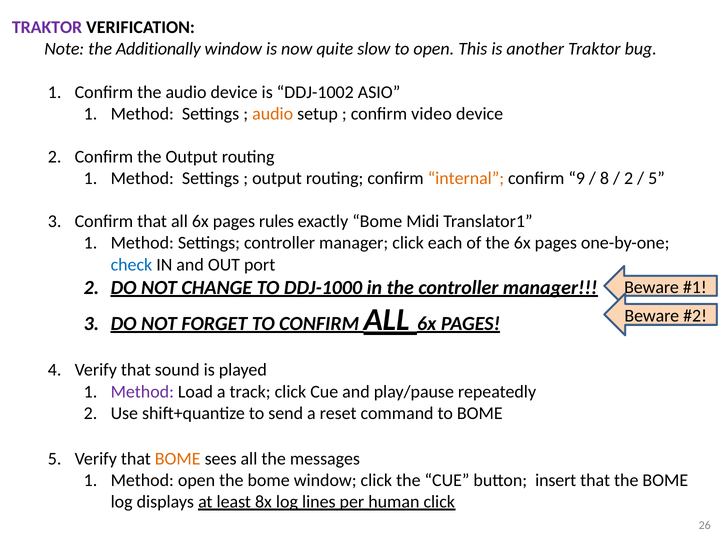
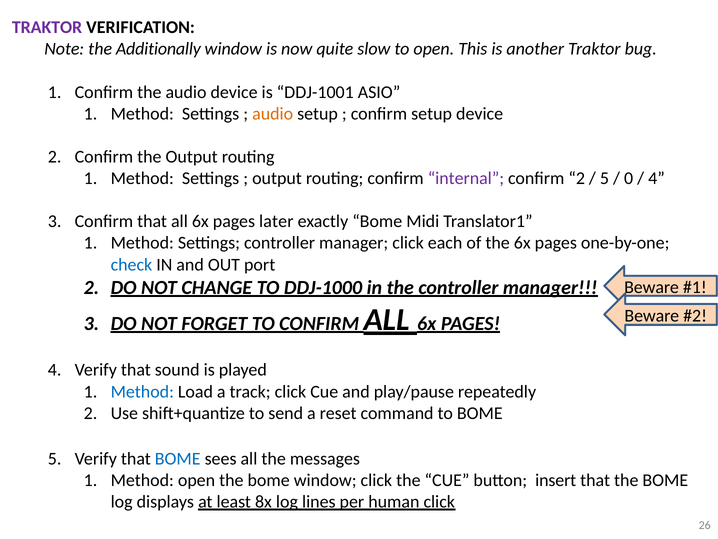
DDJ-1002: DDJ-1002 -> DDJ-1001
confirm video: video -> setup
internal colour: orange -> purple
confirm 9: 9 -> 2
8 at (605, 178): 8 -> 5
2 at (629, 178): 2 -> 0
5 at (657, 178): 5 -> 4
rules: rules -> later
Method at (142, 391) colour: purple -> blue
BOME at (178, 458) colour: orange -> blue
